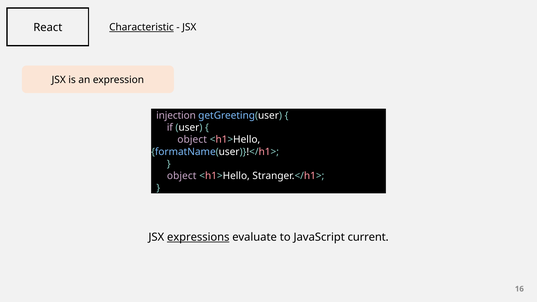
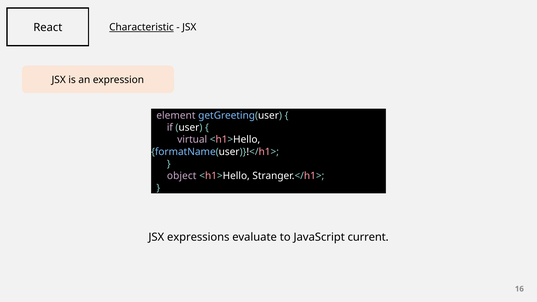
injection: injection -> element
object at (192, 140): object -> virtual
expressions underline: present -> none
